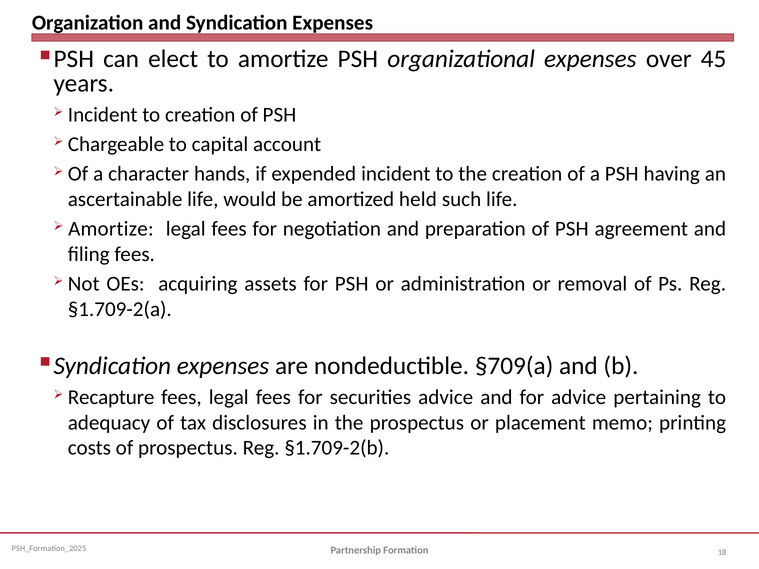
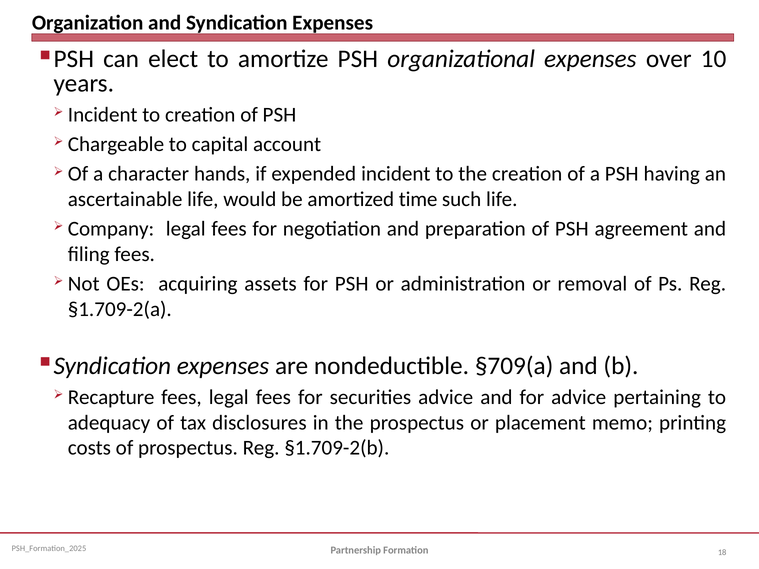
45: 45 -> 10
held: held -> time
Amortize at (111, 229): Amortize -> Company
